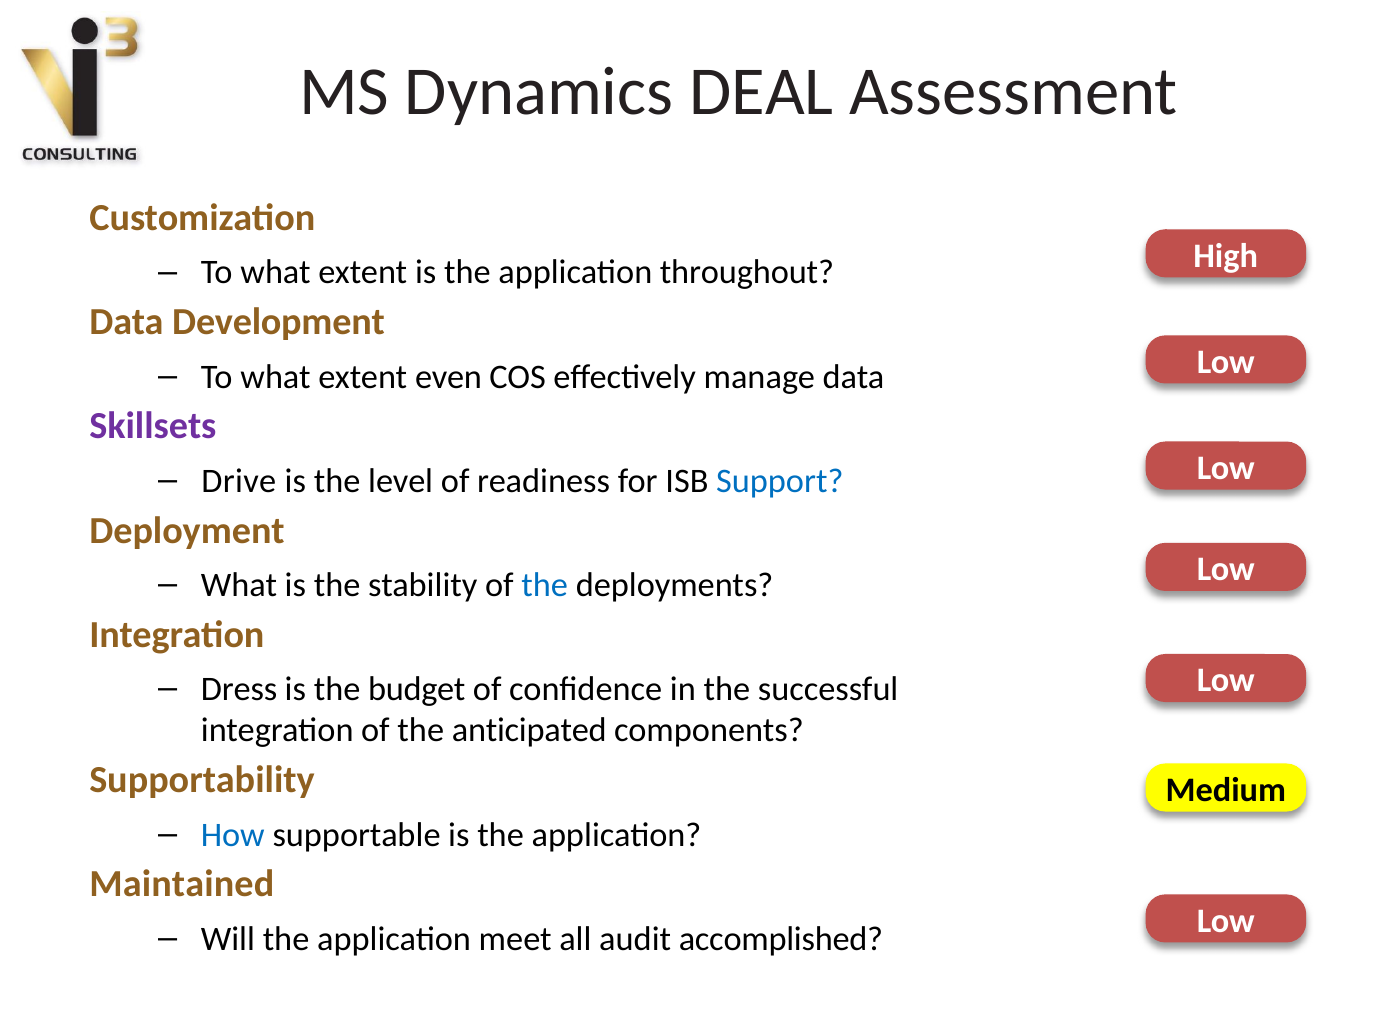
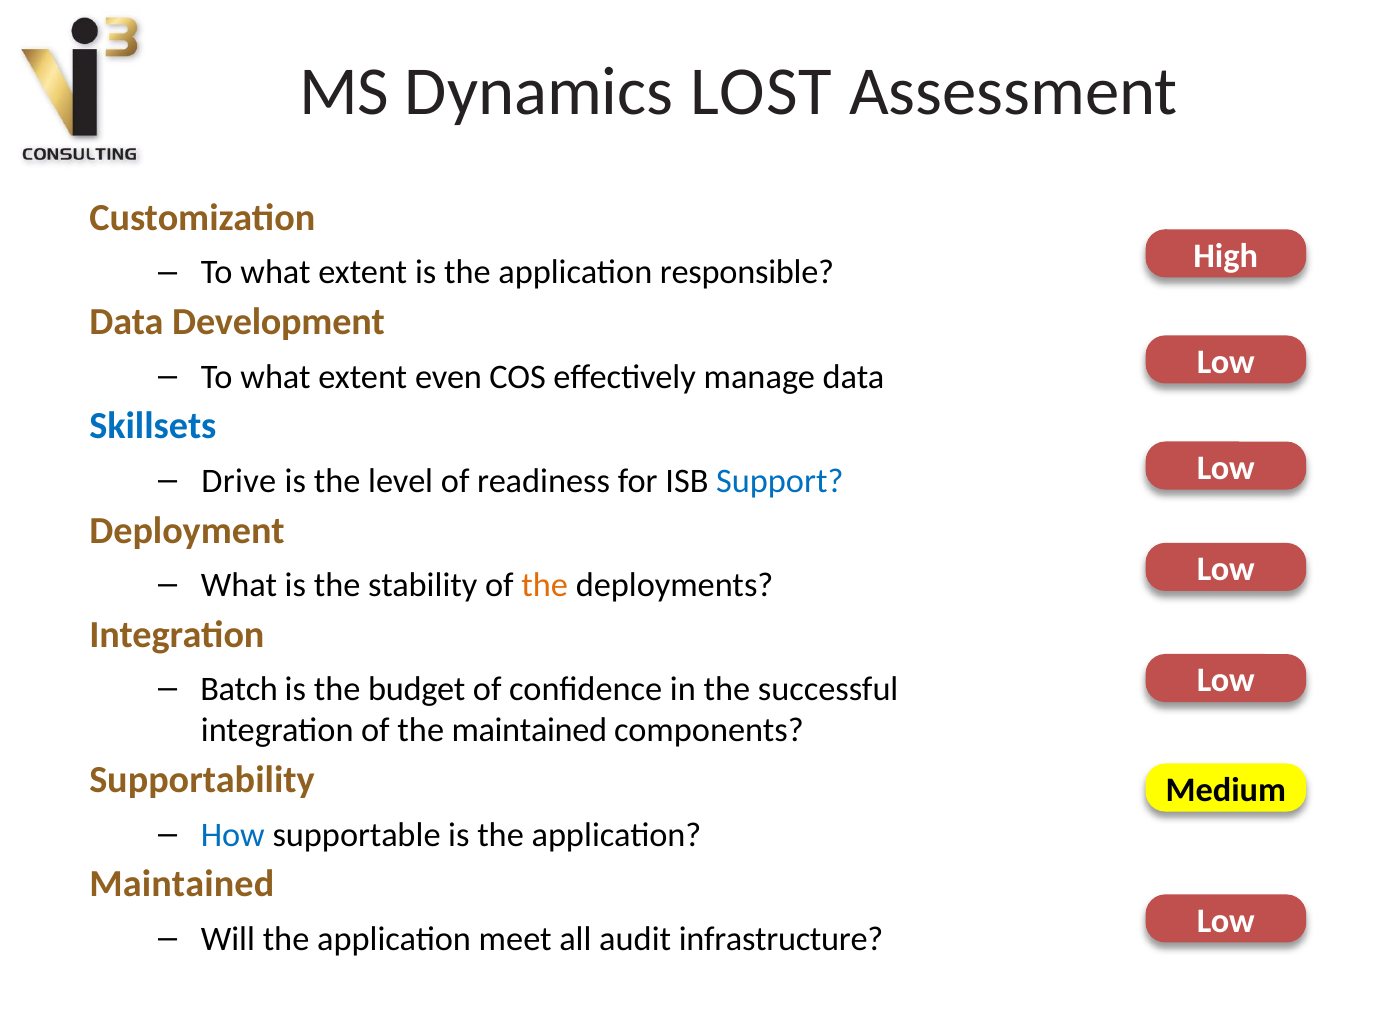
DEAL: DEAL -> LOST
throughout: throughout -> responsible
Skillsets colour: purple -> blue
the at (545, 585) colour: blue -> orange
Dress: Dress -> Batch
the anticipated: anticipated -> maintained
accomplished: accomplished -> infrastructure
